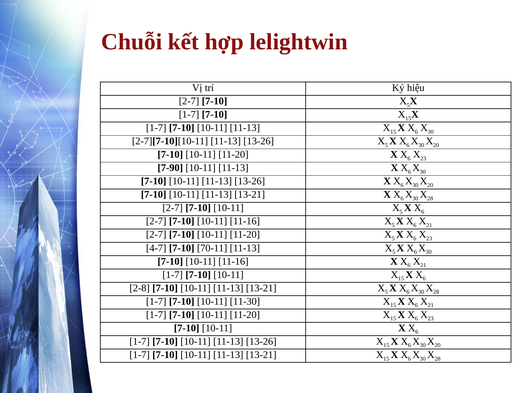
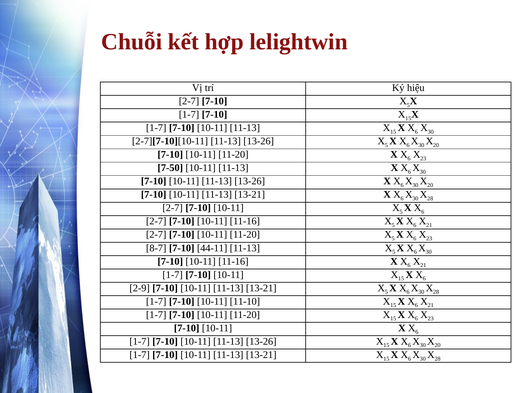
7-90: 7-90 -> 7-50
4-7: 4-7 -> 8-7
70-11: 70-11 -> 44-11
2-8: 2-8 -> 2-9
11-30: 11-30 -> 11-10
